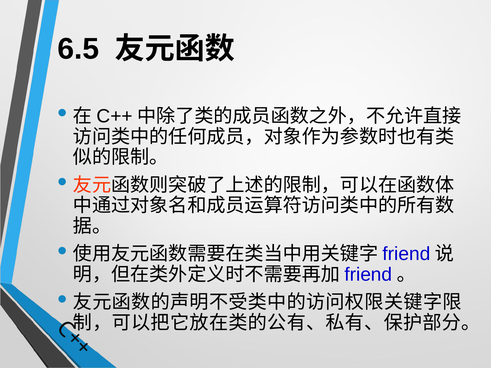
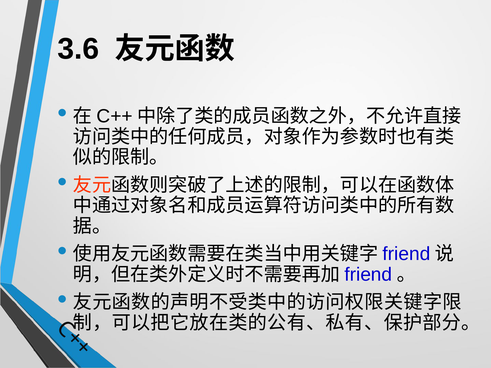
6.5: 6.5 -> 3.6
